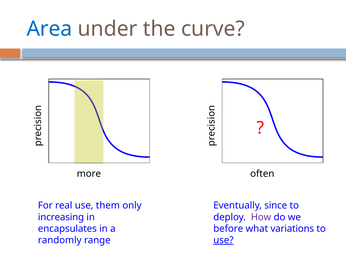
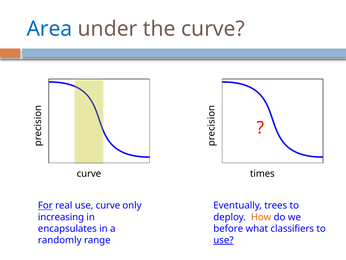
more at (89, 173): more -> curve
often: often -> times
For underline: none -> present
use them: them -> curve
since: since -> trees
How colour: purple -> orange
variations: variations -> classifiers
